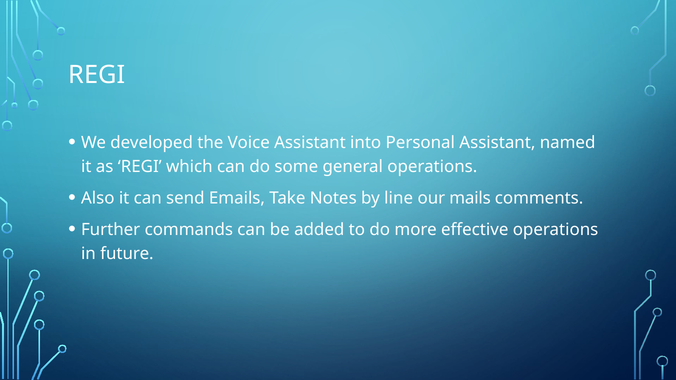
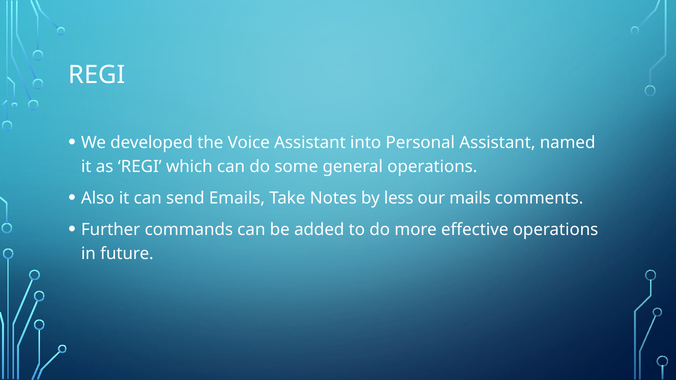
line: line -> less
